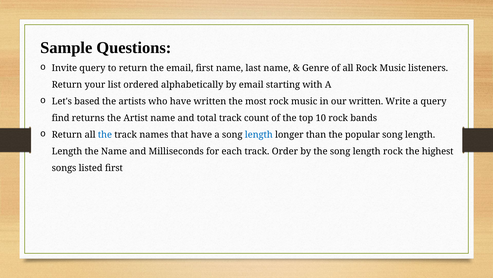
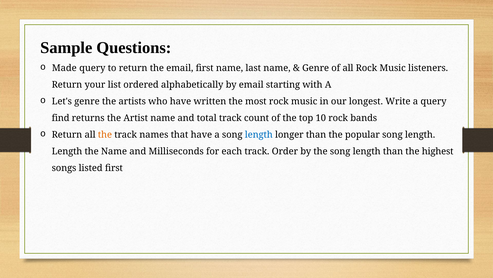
Invite: Invite -> Made
Let's based: based -> genre
our written: written -> longest
the at (105, 134) colour: blue -> orange
length rock: rock -> than
